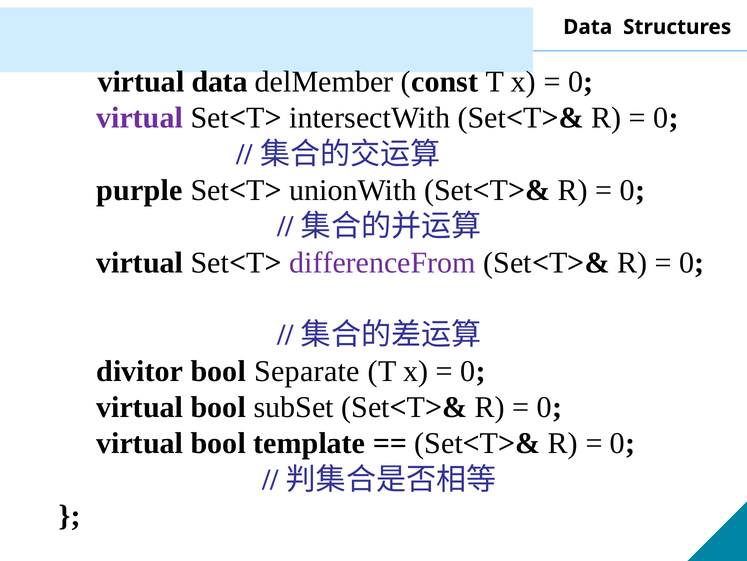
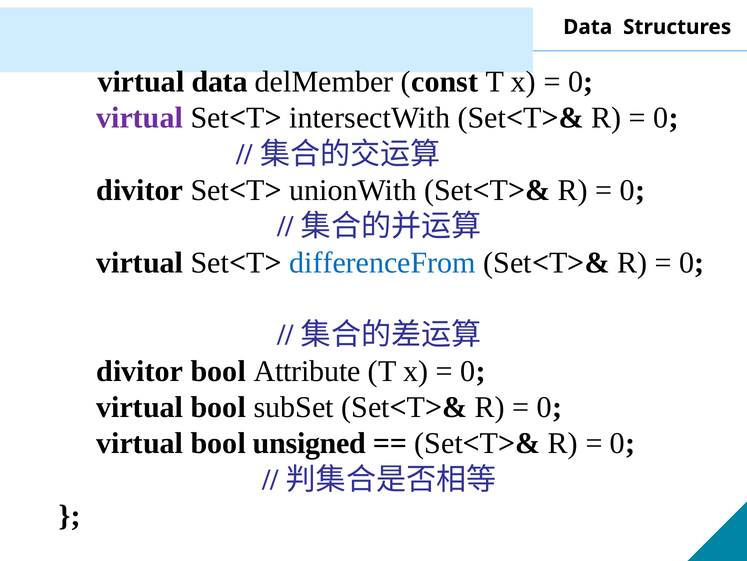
purple at (140, 190): purple -> divitor
differenceFrom colour: purple -> blue
Separate: Separate -> Attribute
template: template -> unsigned
